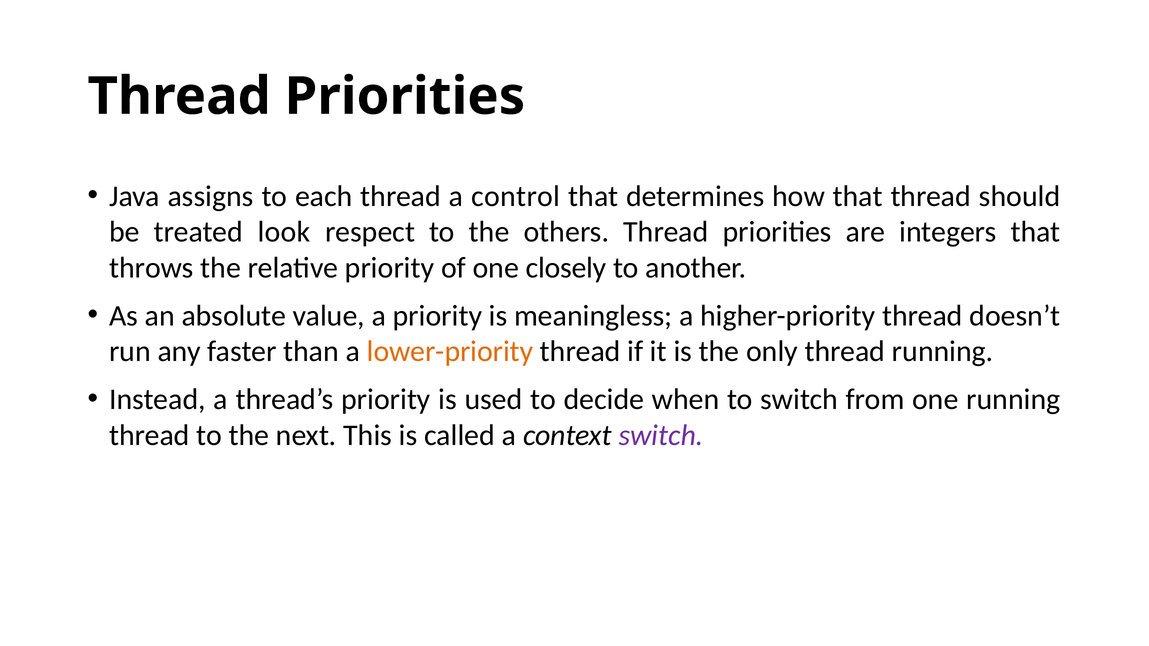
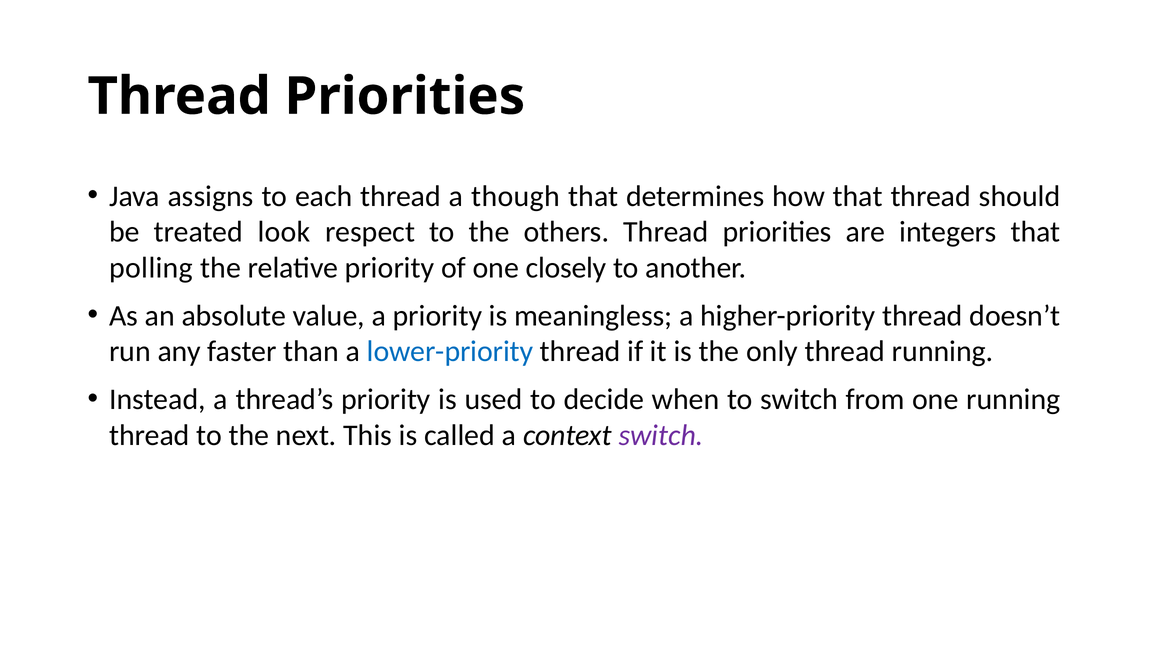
control: control -> though
throws: throws -> polling
lower-priority colour: orange -> blue
